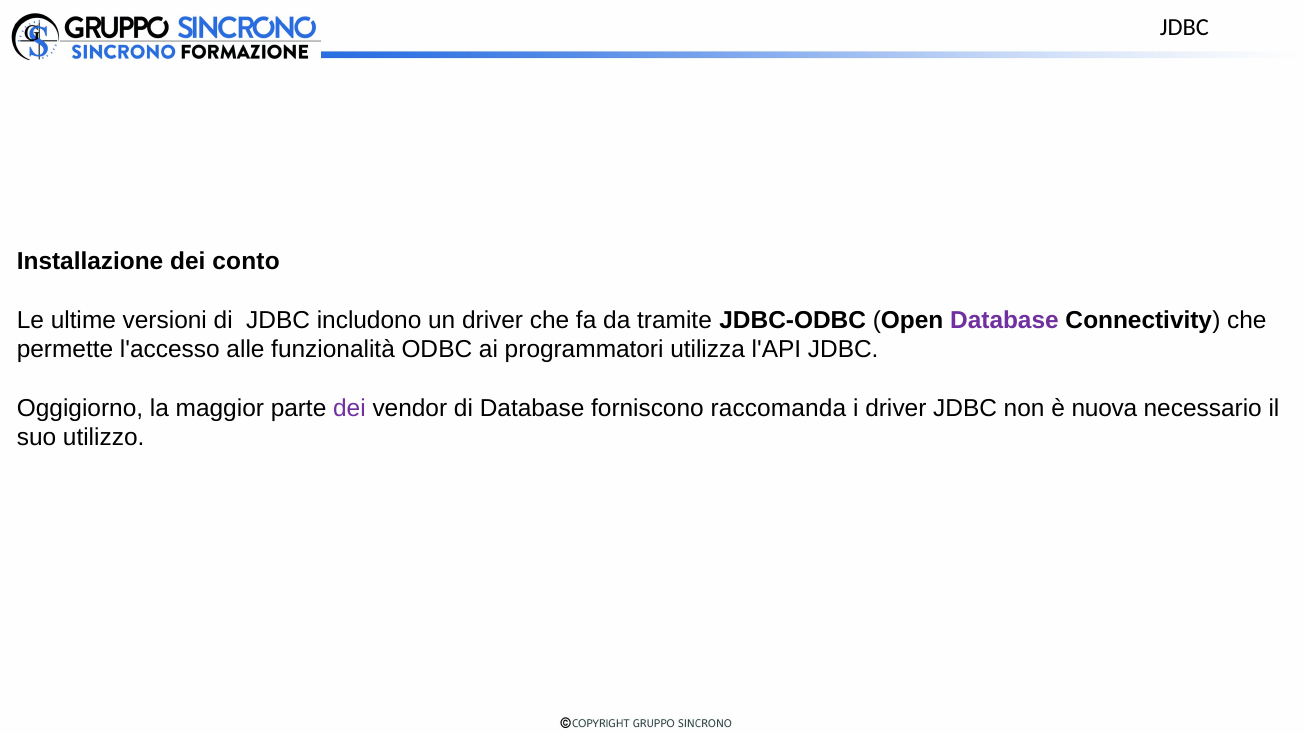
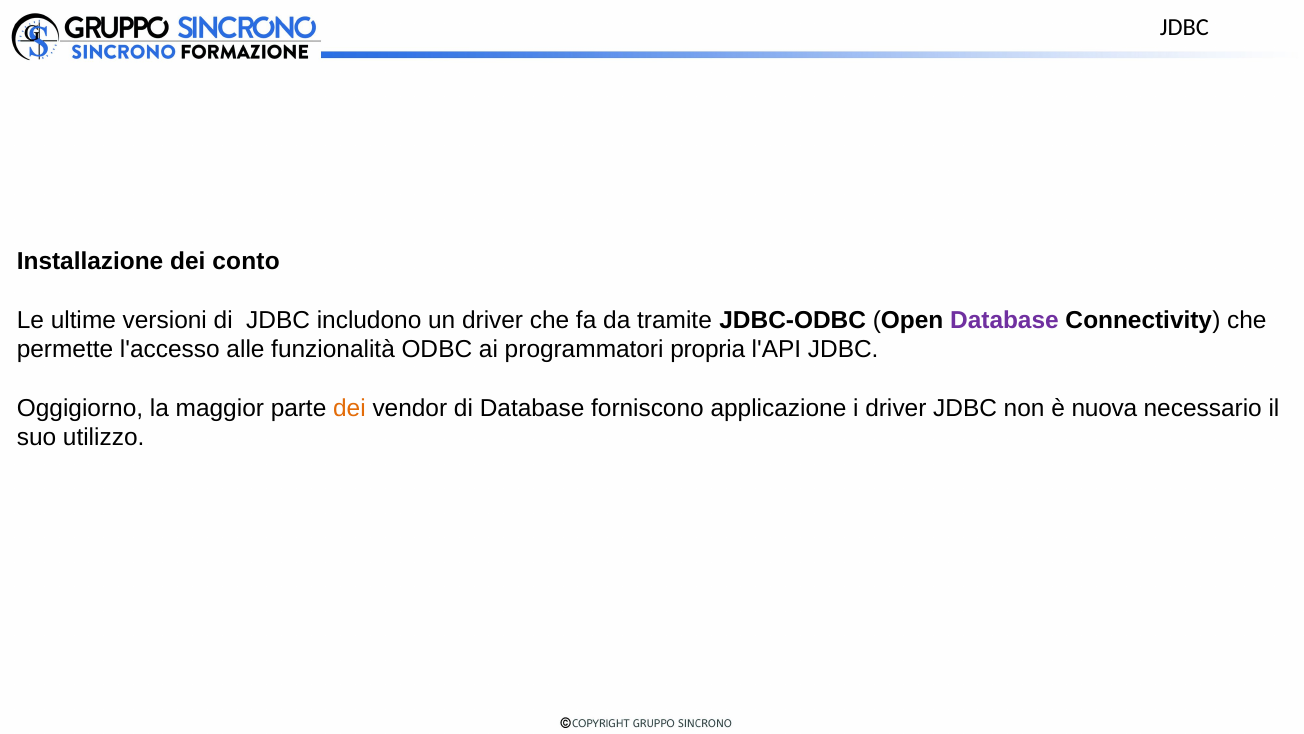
utilizza: utilizza -> propria
dei at (349, 408) colour: purple -> orange
raccomanda: raccomanda -> applicazione
